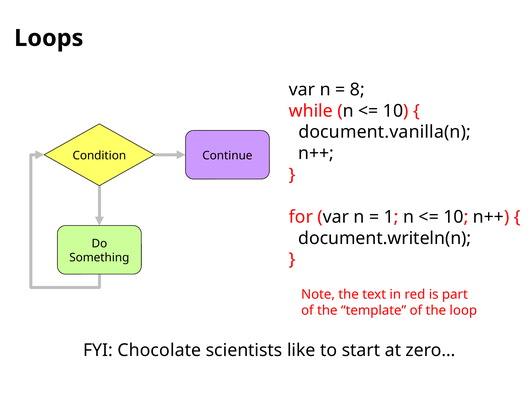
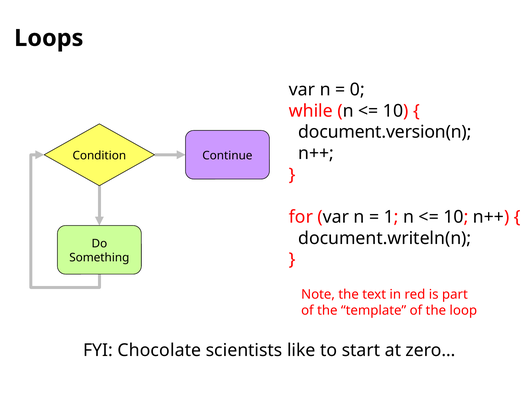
8: 8 -> 0
document.vanilla(n: document.vanilla(n -> document.version(n
